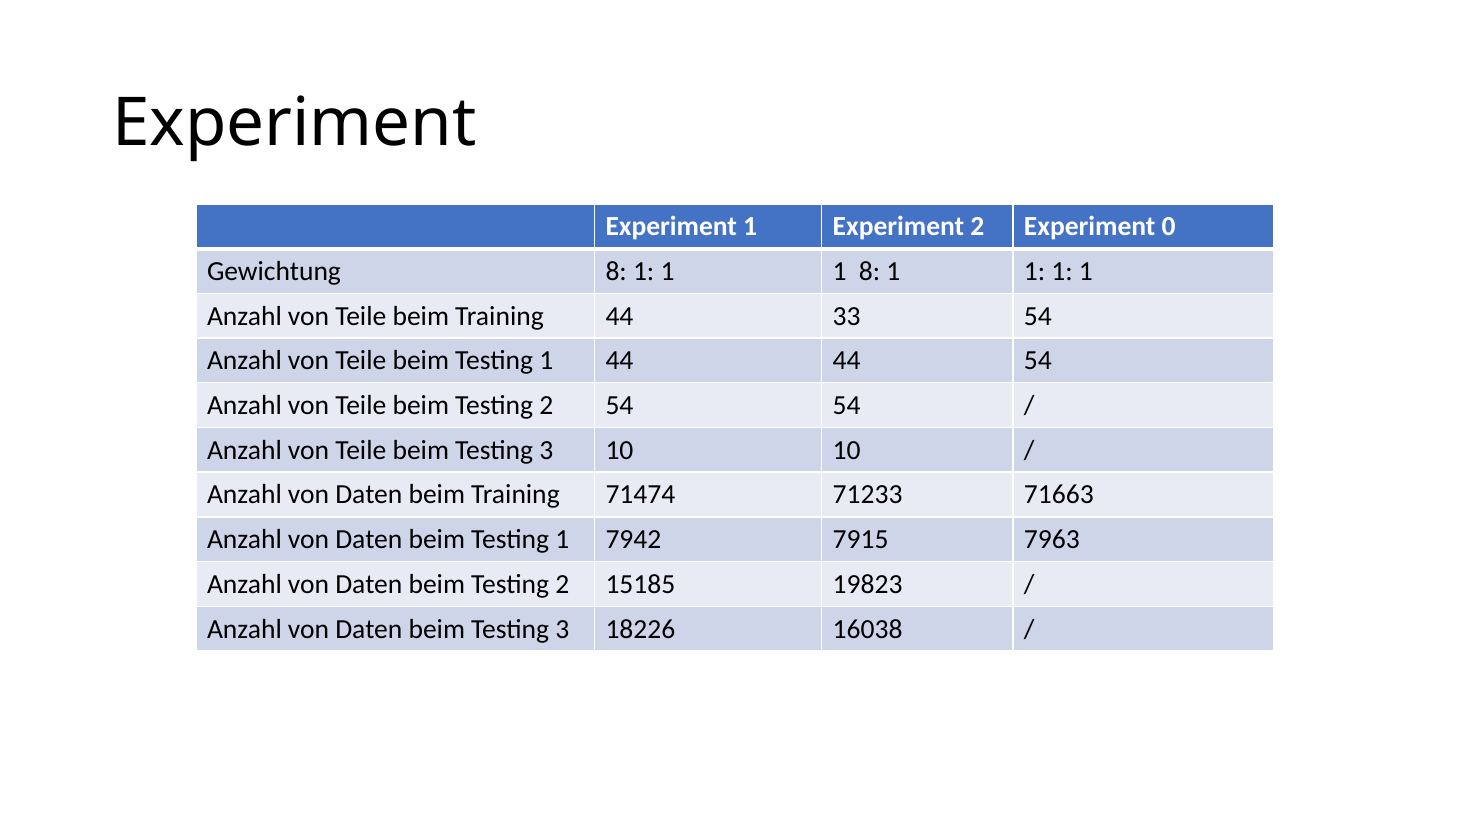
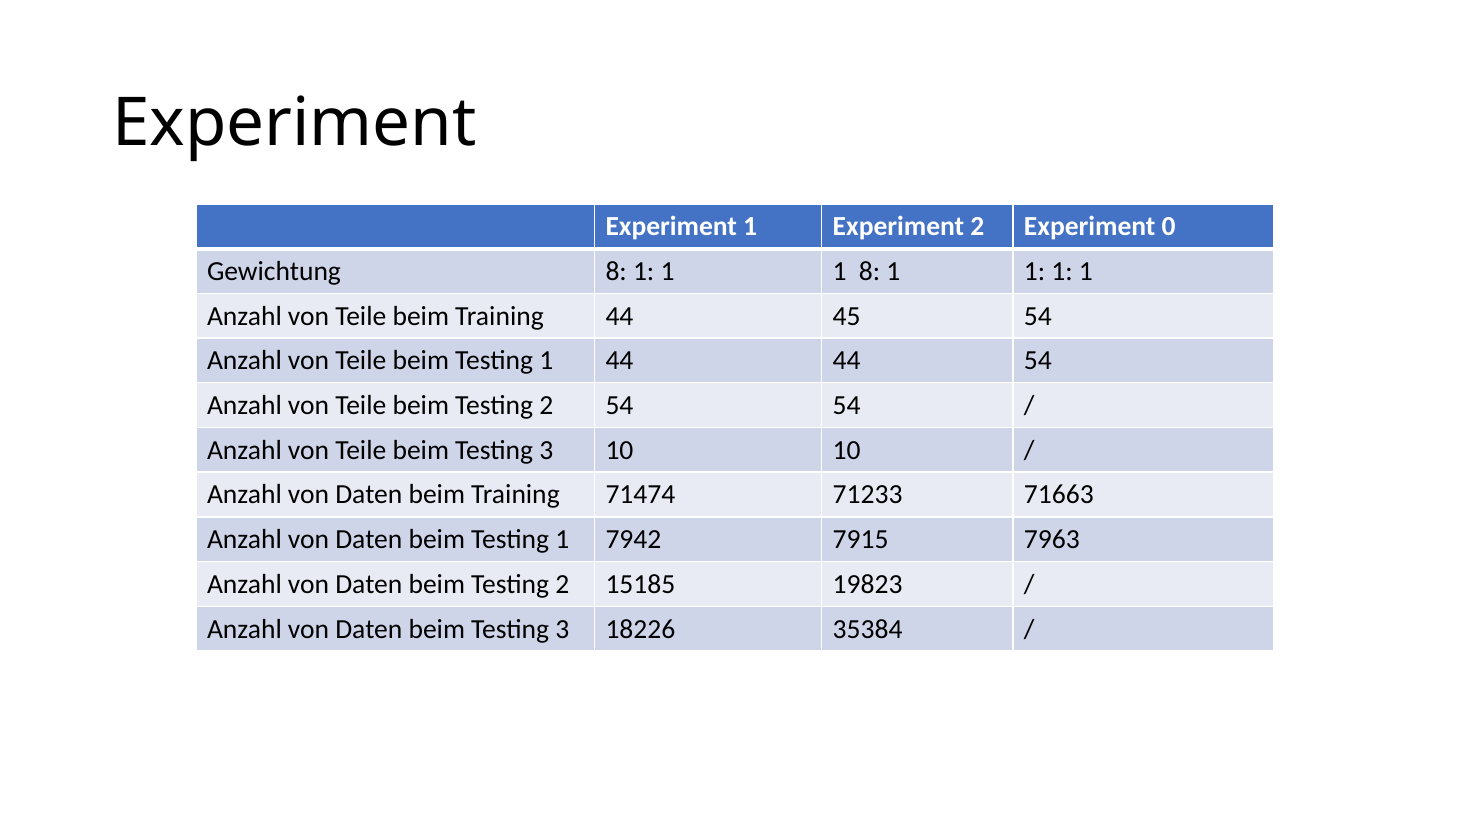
33: 33 -> 45
16038: 16038 -> 35384
